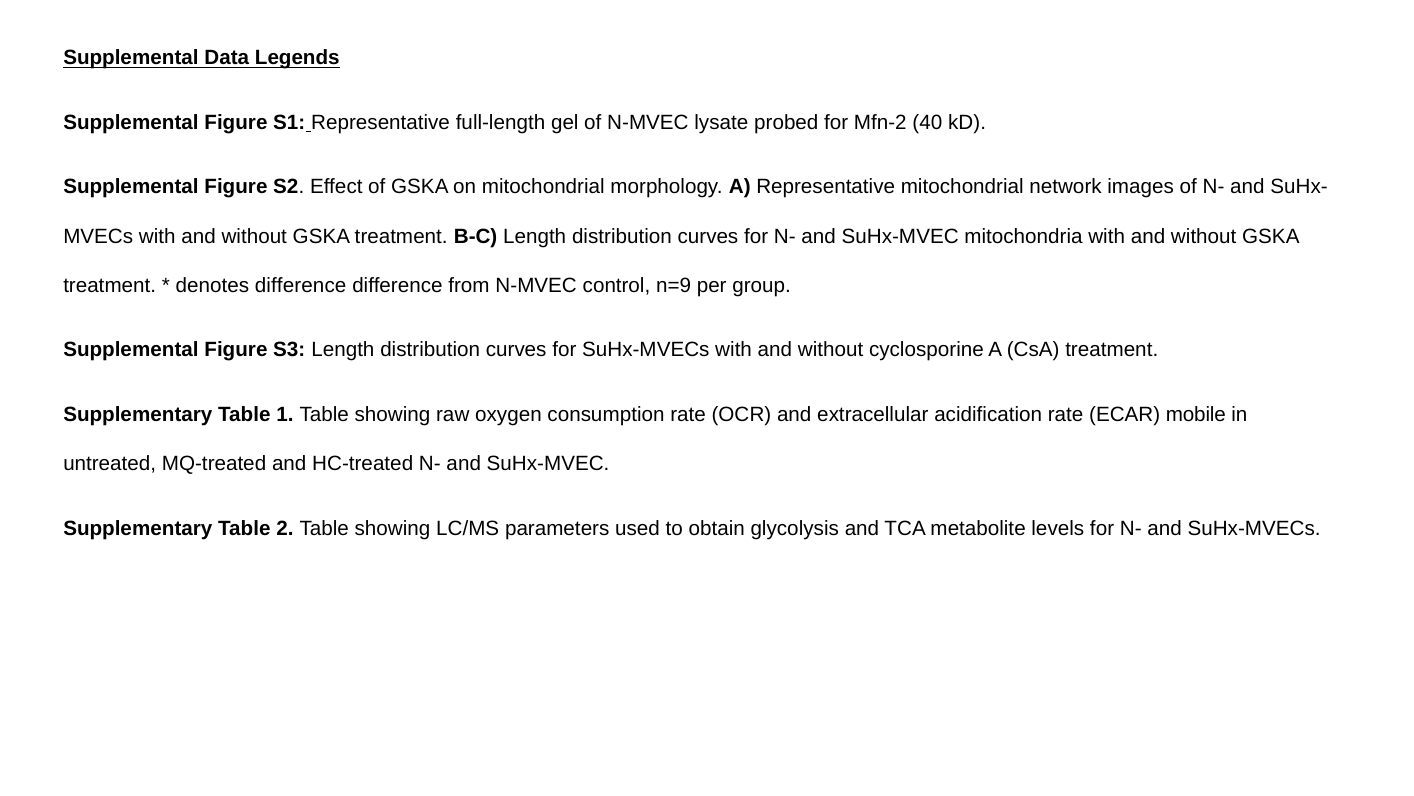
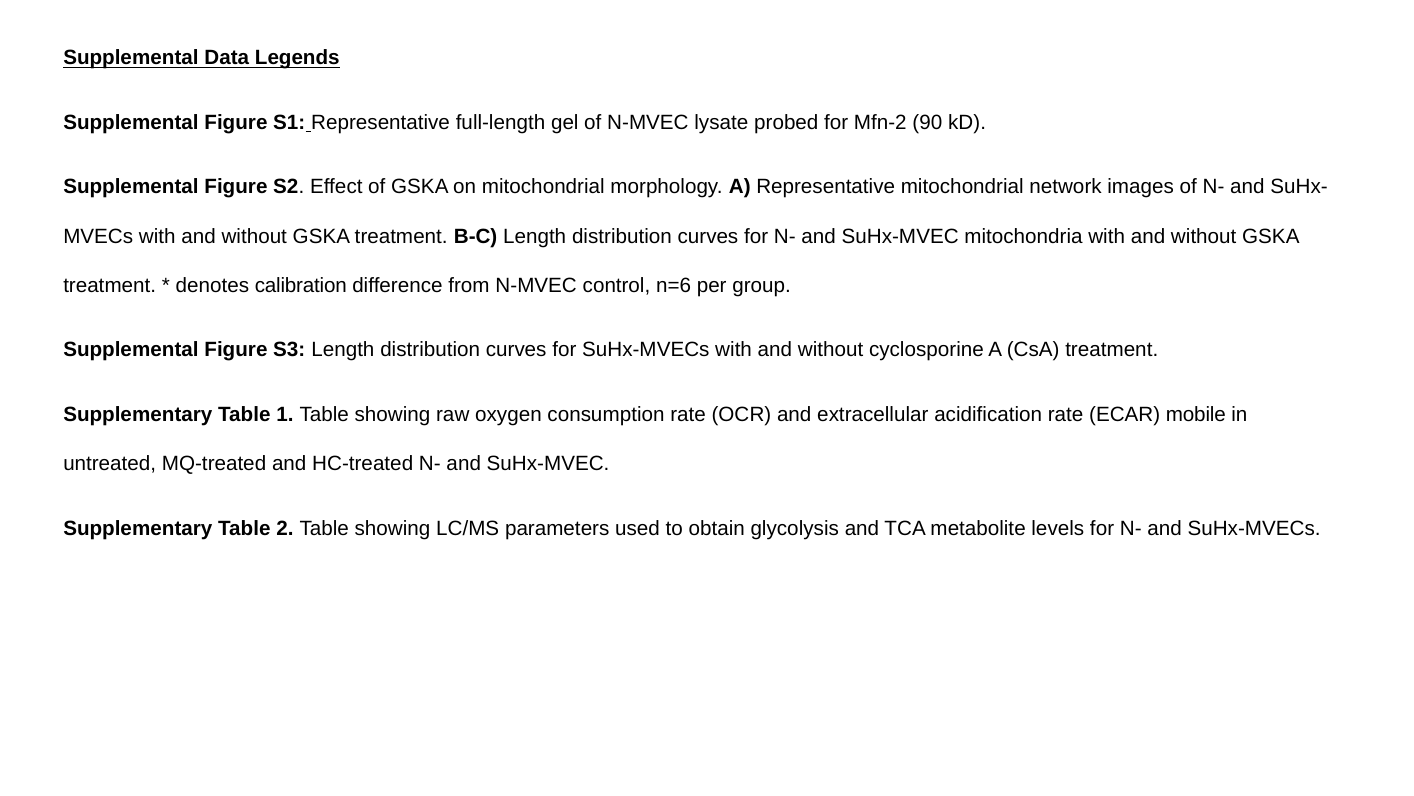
40: 40 -> 90
denotes difference: difference -> calibration
n=9: n=9 -> n=6
